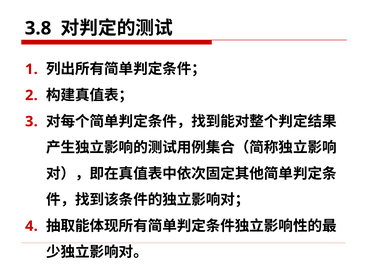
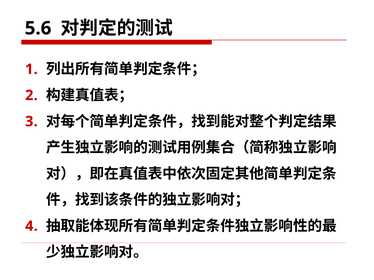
3.8: 3.8 -> 5.6
